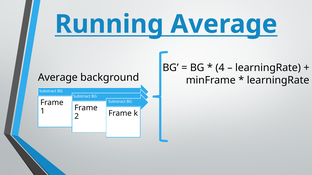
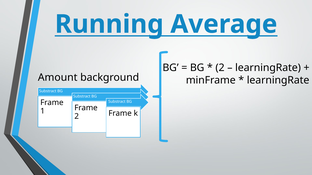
4 at (220, 68): 4 -> 2
Average at (58, 78): Average -> Amount
